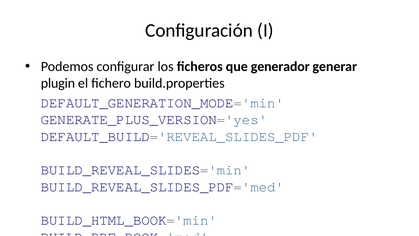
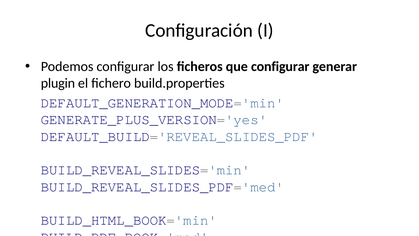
que generador: generador -> configurar
